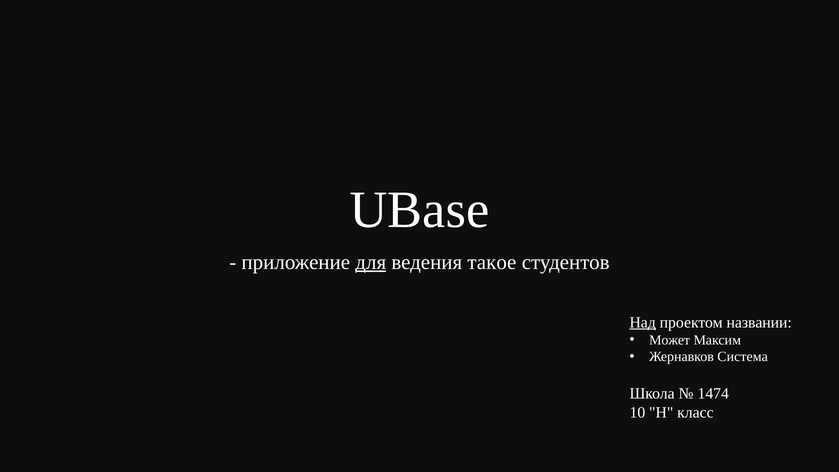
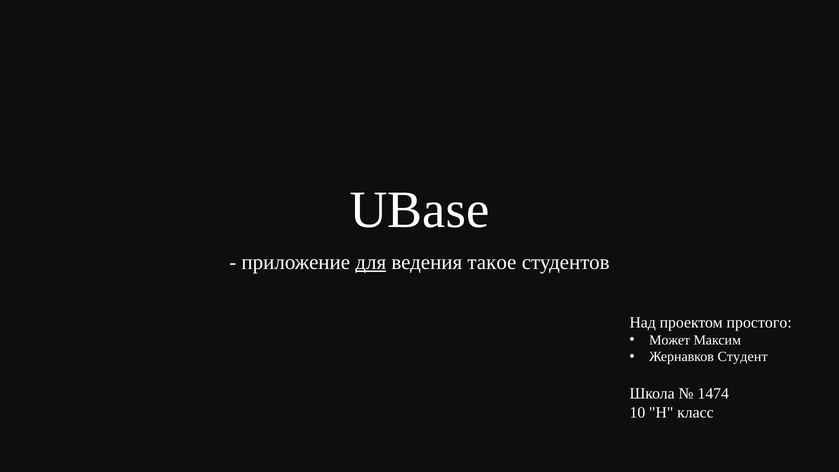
Над underline: present -> none
названии: названии -> простого
Система: Система -> Студент
